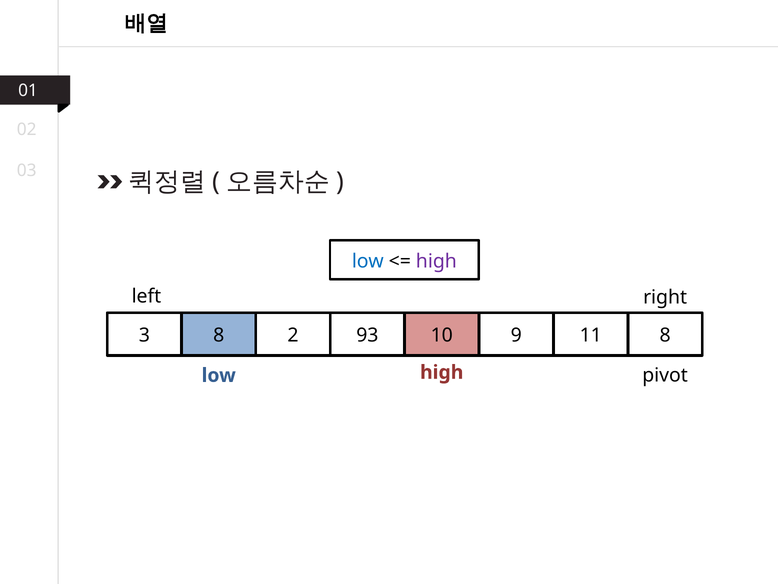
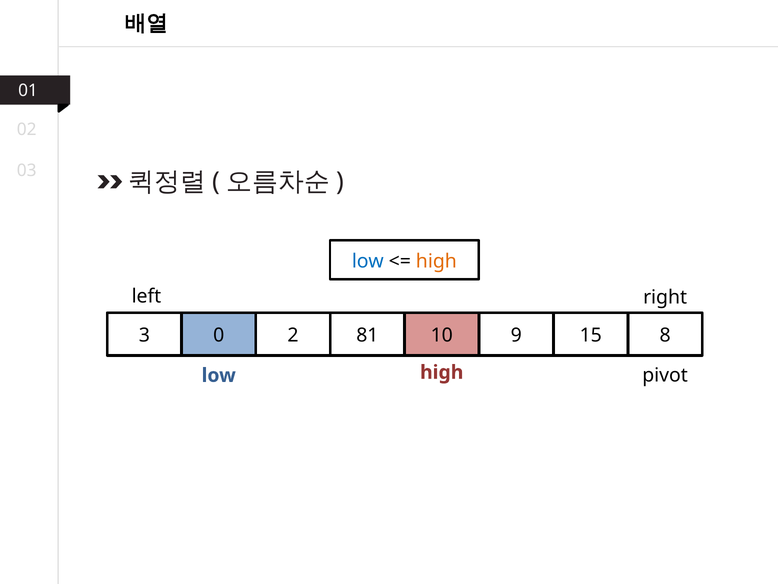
high at (436, 261) colour: purple -> orange
3 8: 8 -> 0
93: 93 -> 81
11: 11 -> 15
